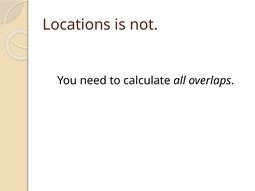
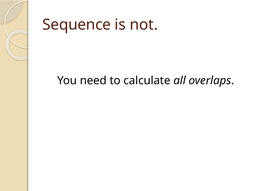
Locations: Locations -> Sequence
